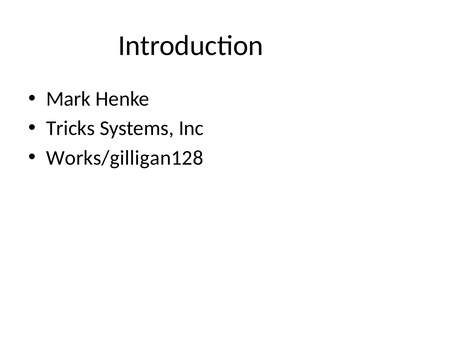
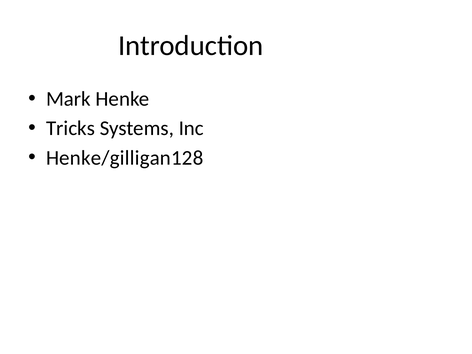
Works/gilligan128: Works/gilligan128 -> Henke/gilligan128
